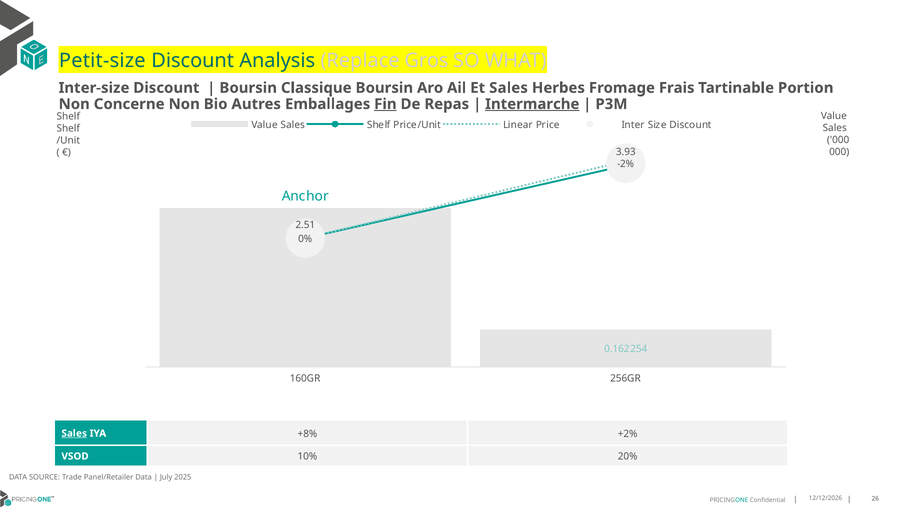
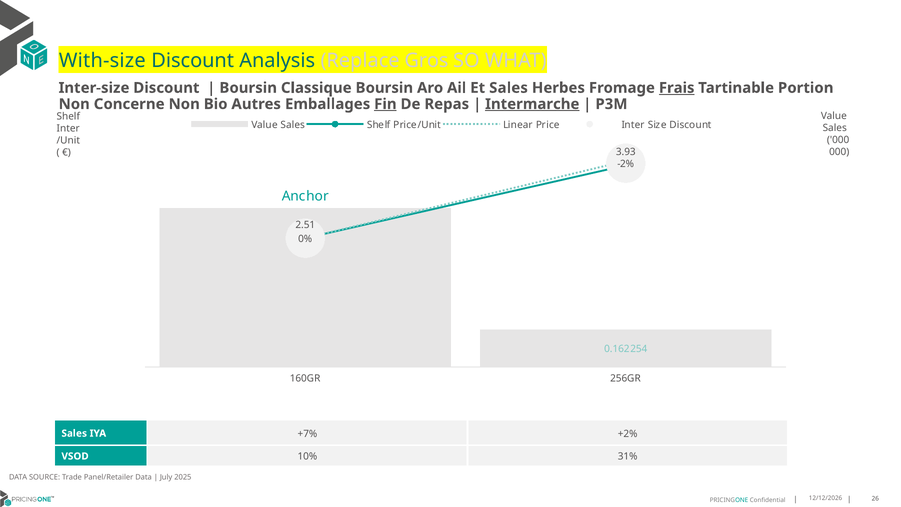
Petit-size: Petit-size -> With-size
Frais underline: none -> present
Shelf at (68, 128): Shelf -> Inter
Sales at (74, 433) underline: present -> none
+8%: +8% -> +7%
20%: 20% -> 31%
